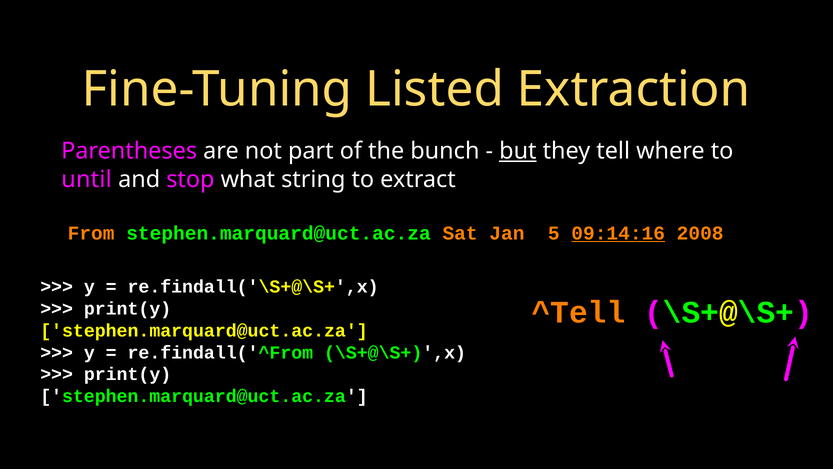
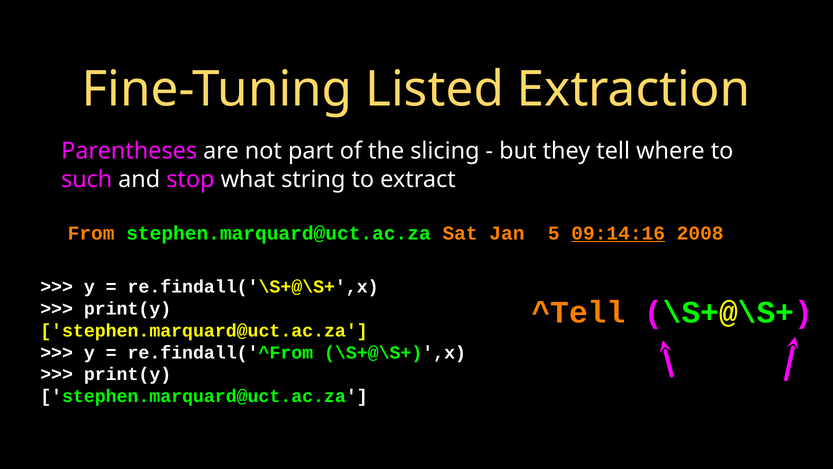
bunch: bunch -> slicing
but underline: present -> none
until: until -> such
